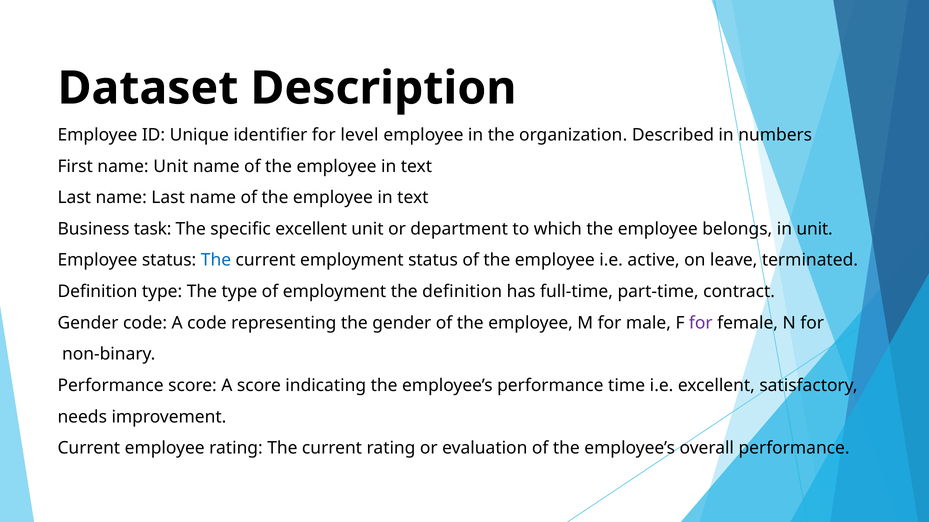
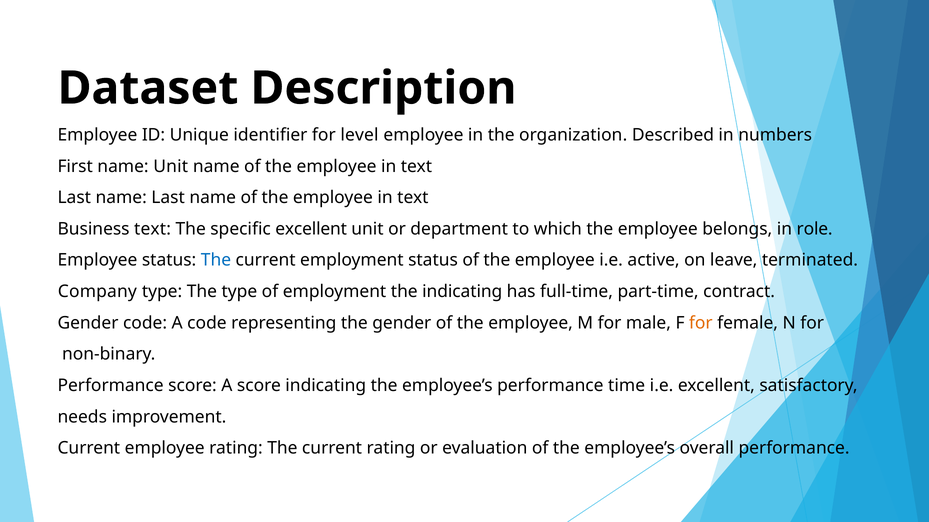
Business task: task -> text
in unit: unit -> role
Definition at (97, 292): Definition -> Company
the definition: definition -> indicating
for at (701, 323) colour: purple -> orange
